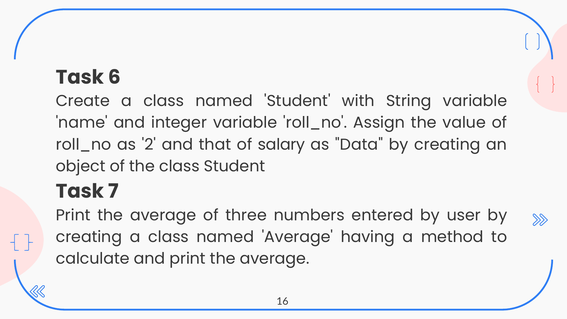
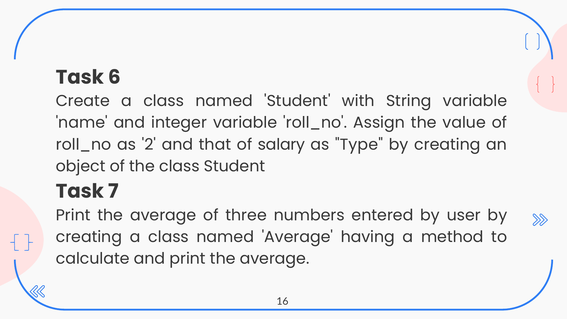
Data: Data -> Type
